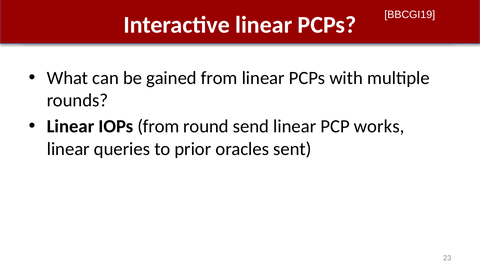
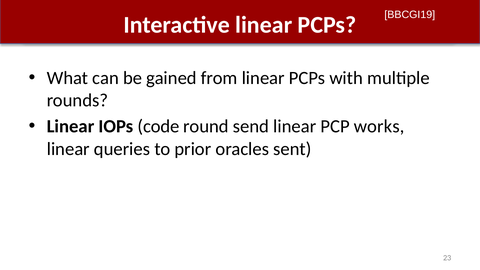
IOPs from: from -> code
